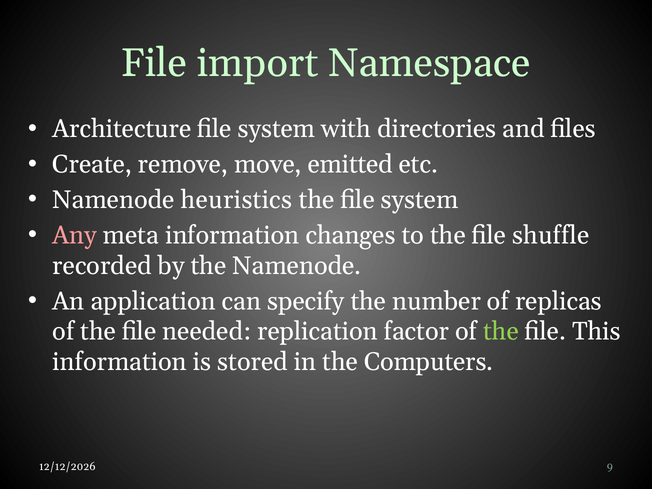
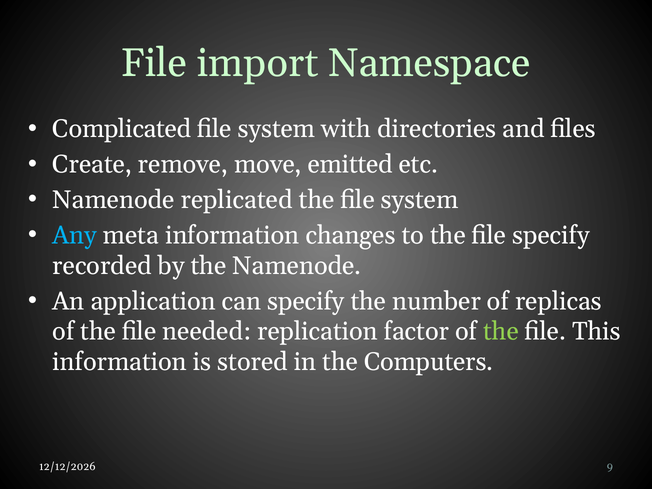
Architecture: Architecture -> Complicated
heuristics: heuristics -> replicated
Any colour: pink -> light blue
file shuffle: shuffle -> specify
